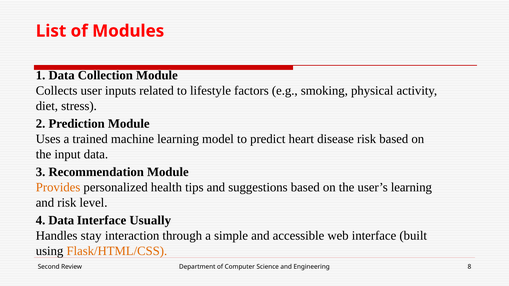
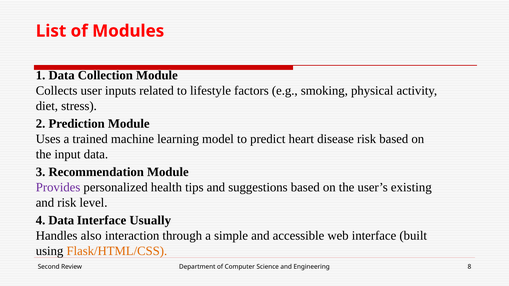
Provides colour: orange -> purple
user’s learning: learning -> existing
stay: stay -> also
